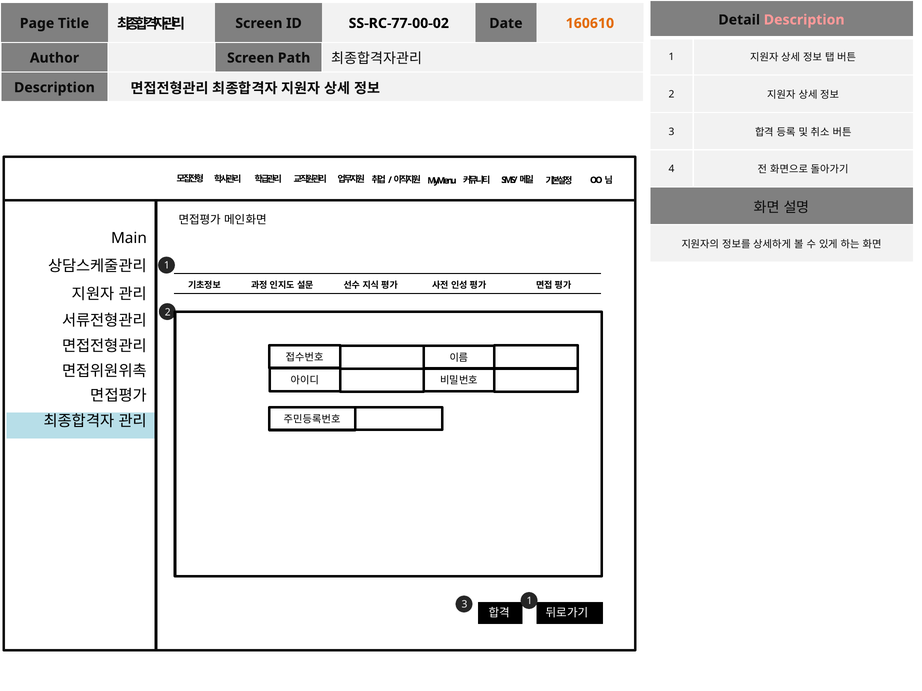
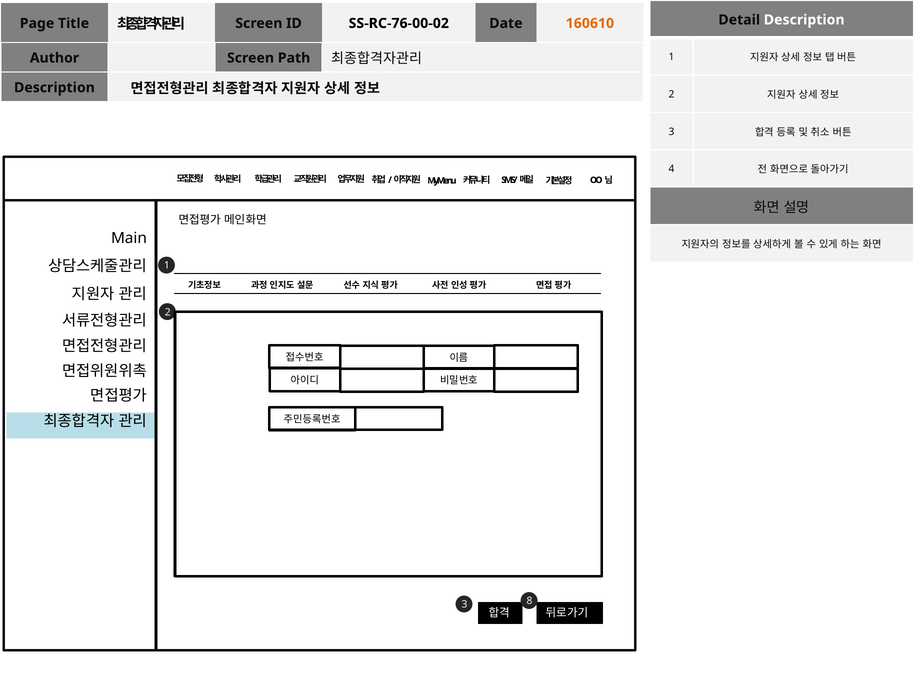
Description at (804, 20) colour: pink -> white
SS-RC-77-00-02: SS-RC-77-00-02 -> SS-RC-76-00-02
3 1: 1 -> 8
